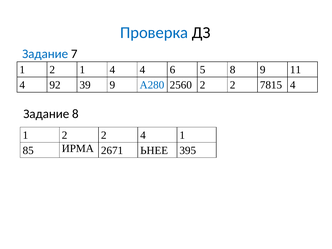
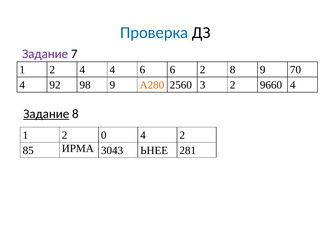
Задание at (45, 54) colour: blue -> purple
2 1: 1 -> 4
4 4: 4 -> 6
6 5: 5 -> 2
11: 11 -> 70
39: 39 -> 98
А280 colour: blue -> orange
2560 2: 2 -> 3
7815: 7815 -> 9660
Задание at (46, 114) underline: none -> present
1 2 2: 2 -> 0
4 1: 1 -> 2
2671: 2671 -> 3043
395: 395 -> 281
